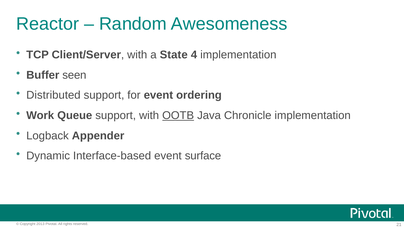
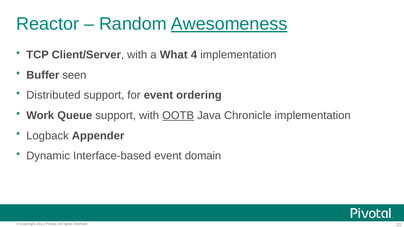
Awesomeness underline: none -> present
State: State -> What
surface: surface -> domain
